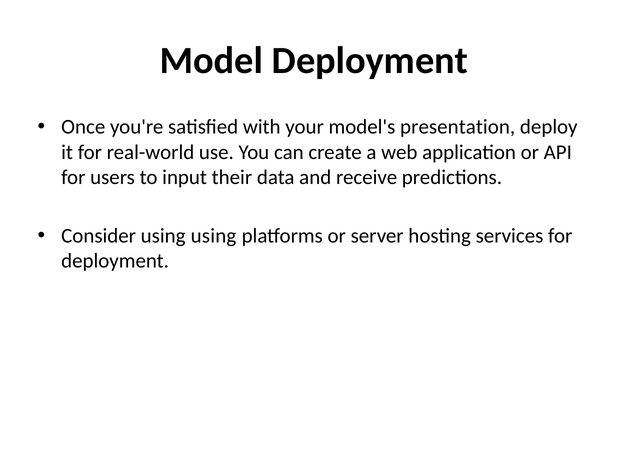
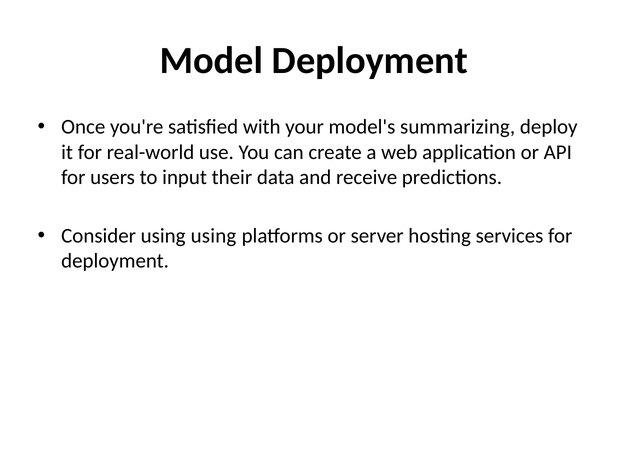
presentation: presentation -> summarizing
